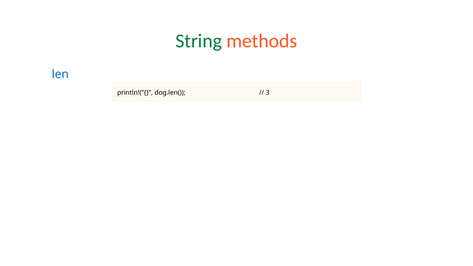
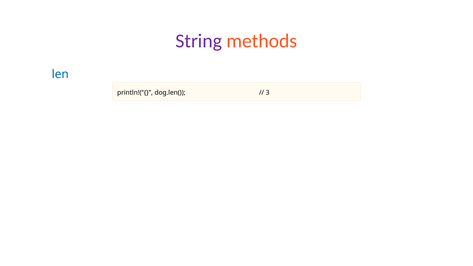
String colour: green -> purple
